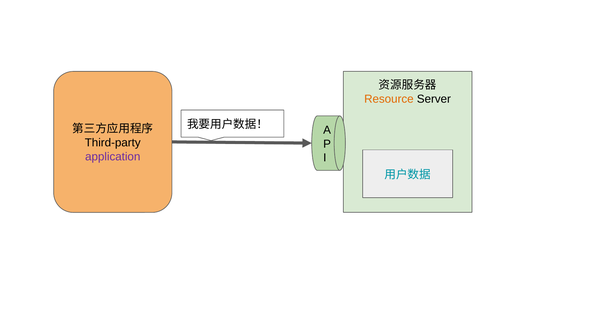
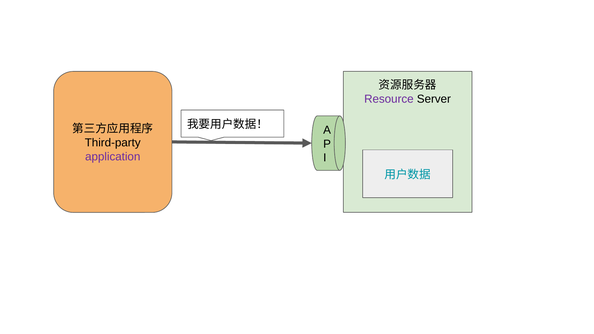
Resource colour: orange -> purple
